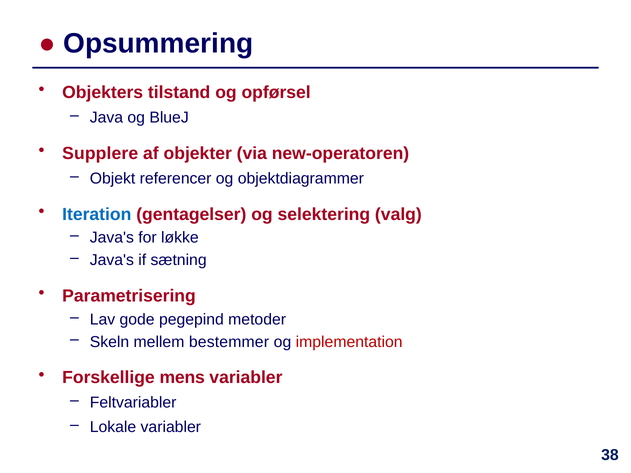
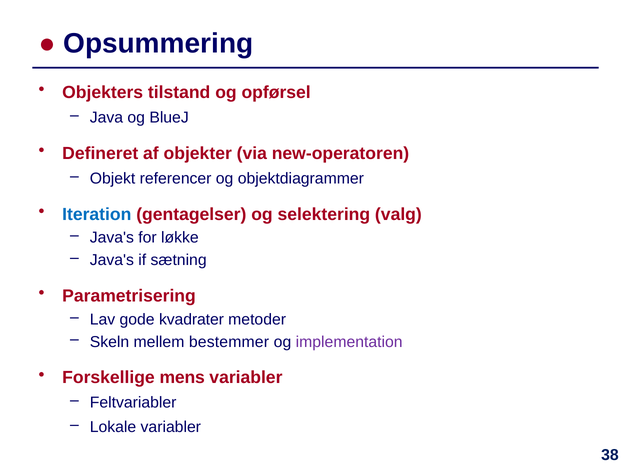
Supplere: Supplere -> Defineret
pegepind: pegepind -> kvadrater
implementation colour: red -> purple
